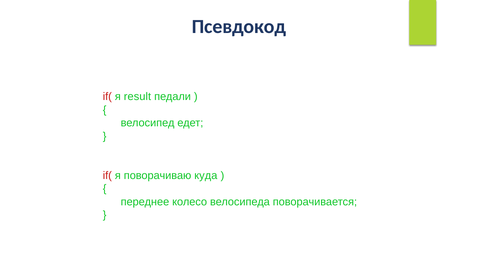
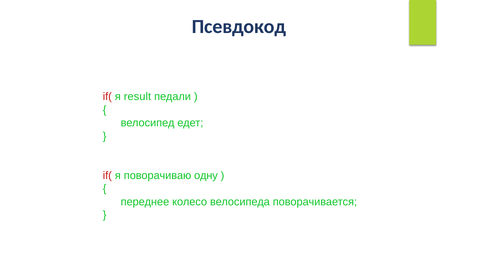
куда: куда -> одну
